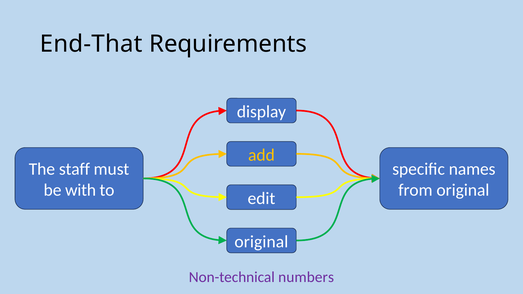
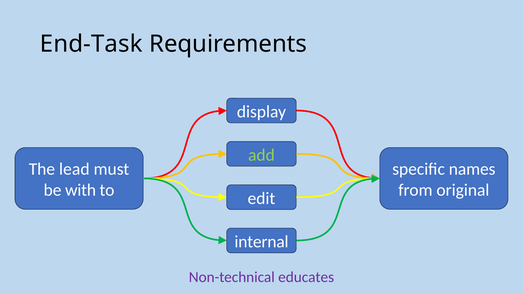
End-That: End-That -> End-Task
add colour: yellow -> light green
staff: staff -> lead
original at (261, 242): original -> internal
numbers: numbers -> educates
